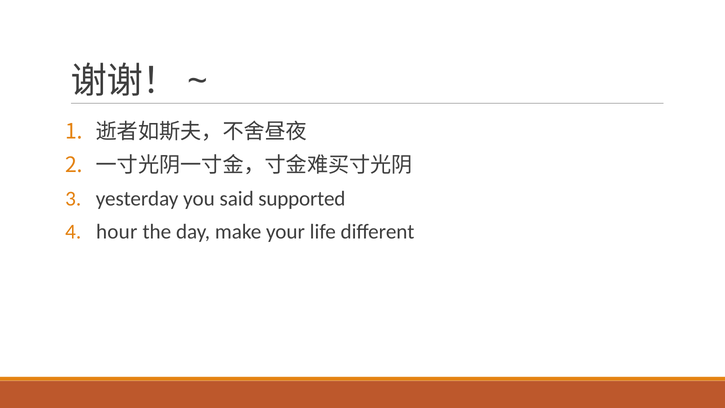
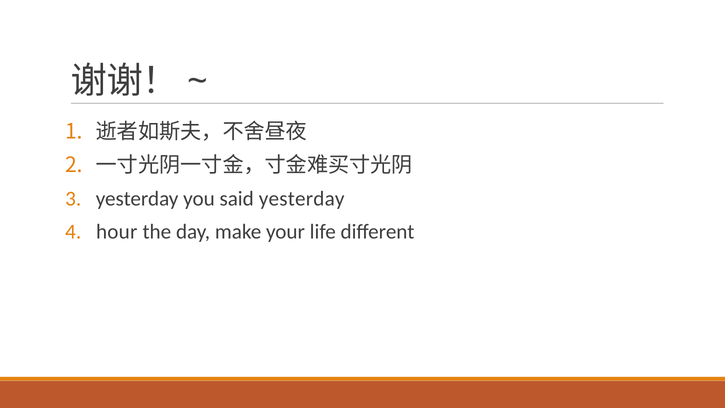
said supported: supported -> yesterday
